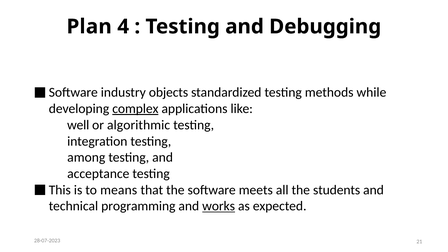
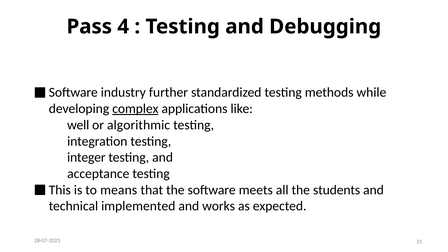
Plan: Plan -> Pass
objects: objects -> further
among: among -> integer
programming: programming -> implemented
works underline: present -> none
